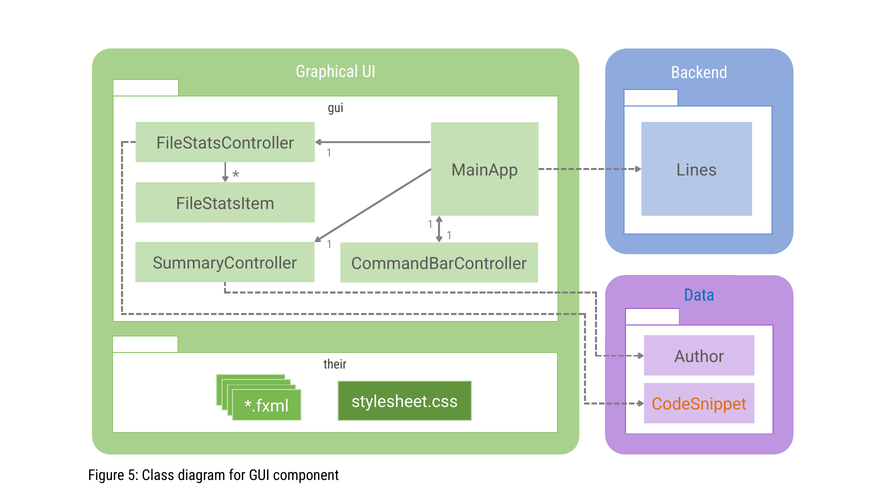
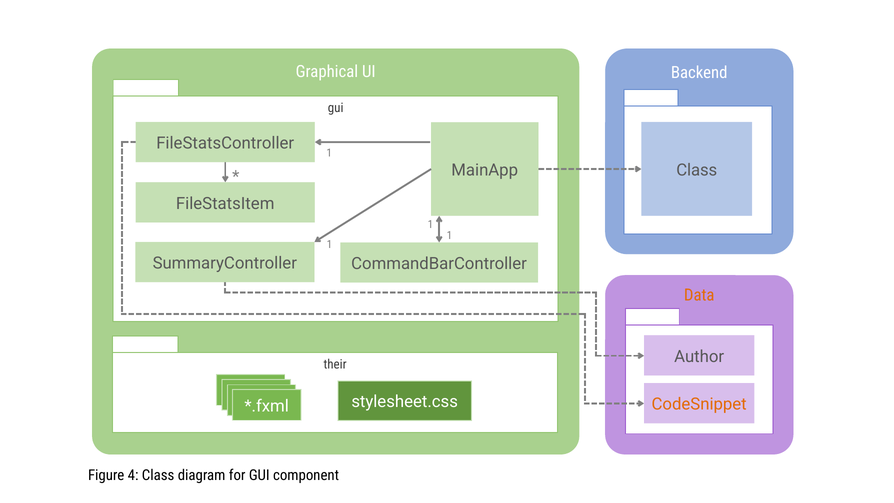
Lines at (697, 170): Lines -> Class
Data colour: blue -> orange
5: 5 -> 4
